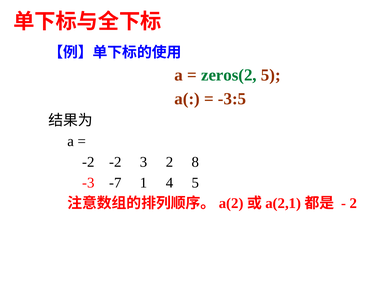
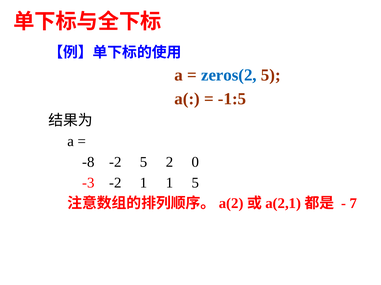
zeros(2 colour: green -> blue
-3:5: -3:5 -> -1:5
-2 at (88, 162): -2 -> -8
-2 3: 3 -> 5
8: 8 -> 0
-3 -7: -7 -> -2
1 4: 4 -> 1
2 at (353, 204): 2 -> 7
